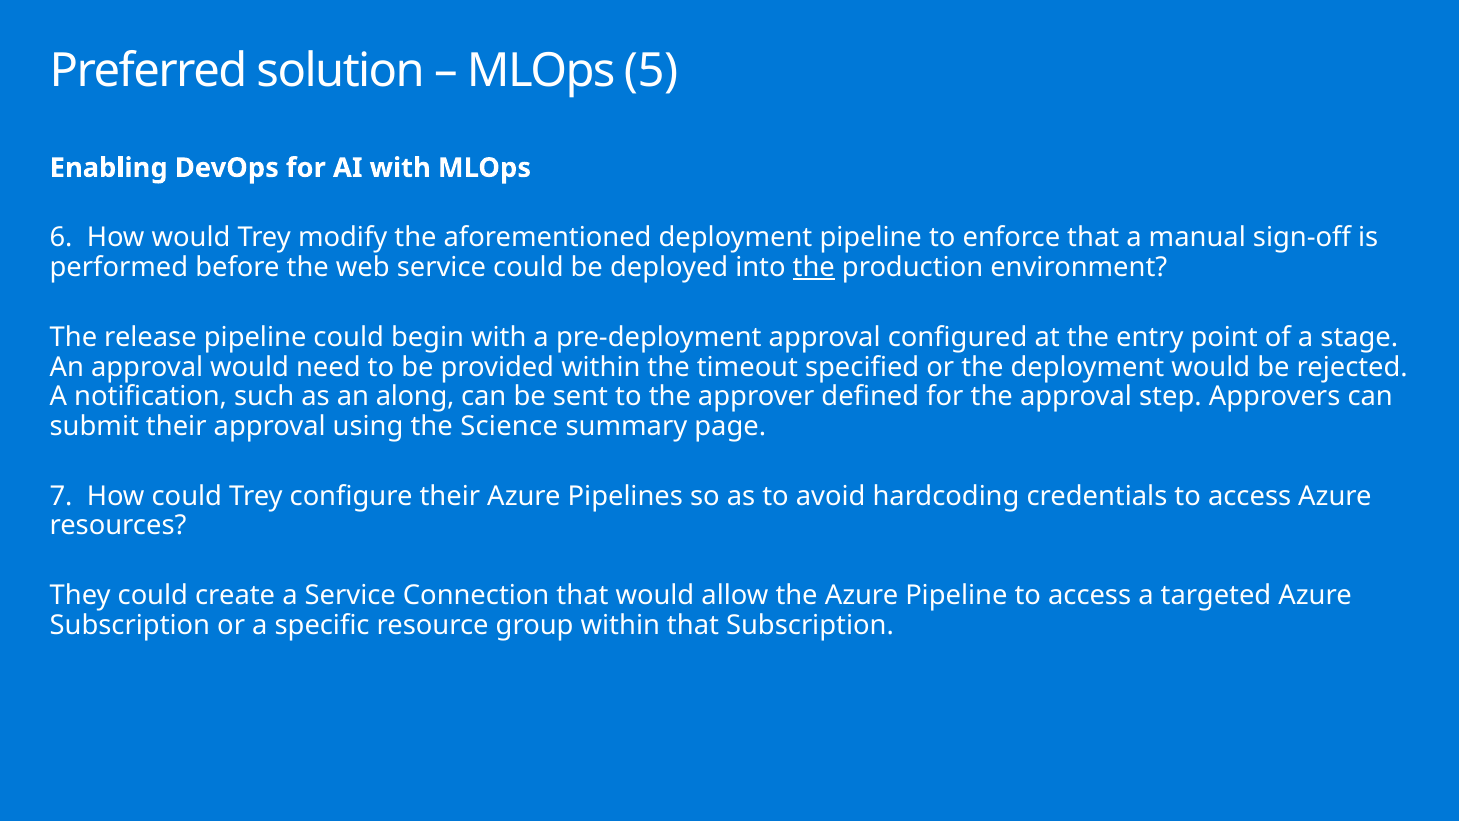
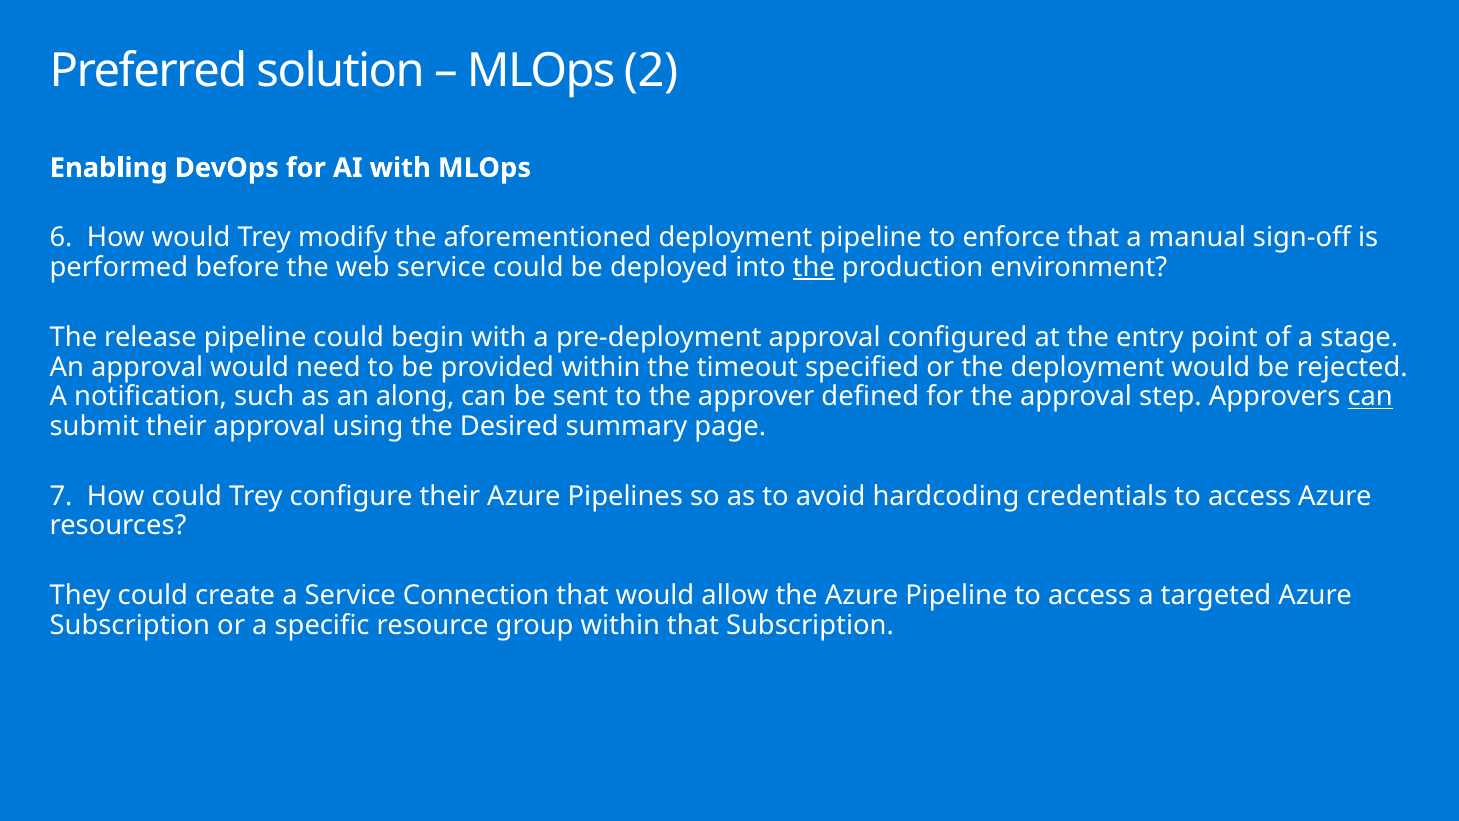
5: 5 -> 2
can at (1370, 397) underline: none -> present
Science: Science -> Desired
